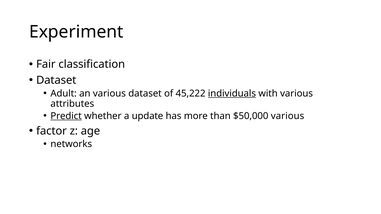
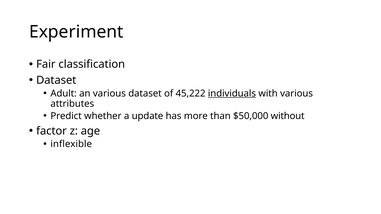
Predict underline: present -> none
$50,000 various: various -> without
networks: networks -> inflexible
